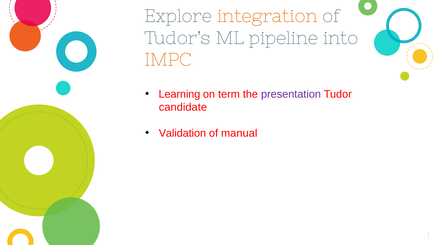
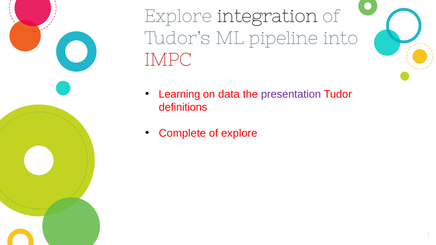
integration colour: orange -> black
IMPC colour: orange -> red
term: term -> data
candidate: candidate -> definitions
Validation: Validation -> Complete
of manual: manual -> explore
